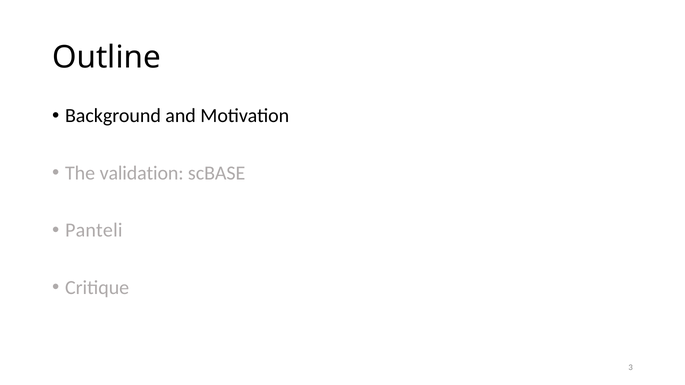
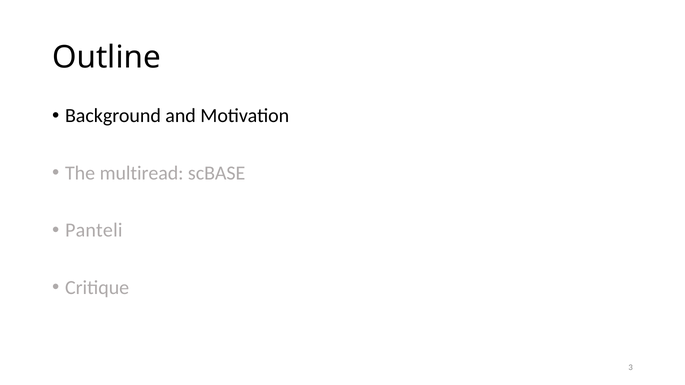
validation: validation -> multiread
